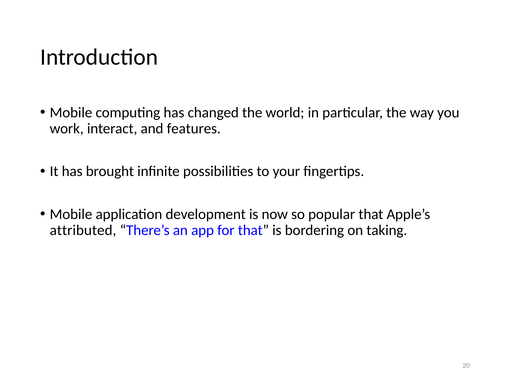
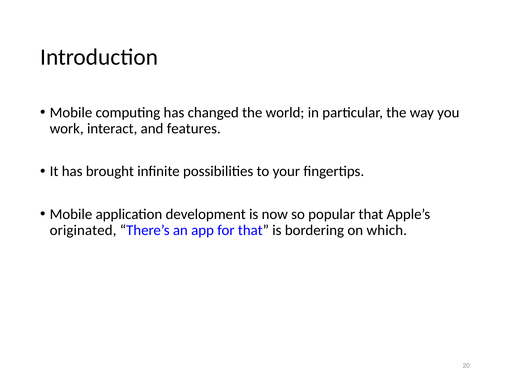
attributed: attributed -> originated
taking: taking -> which
